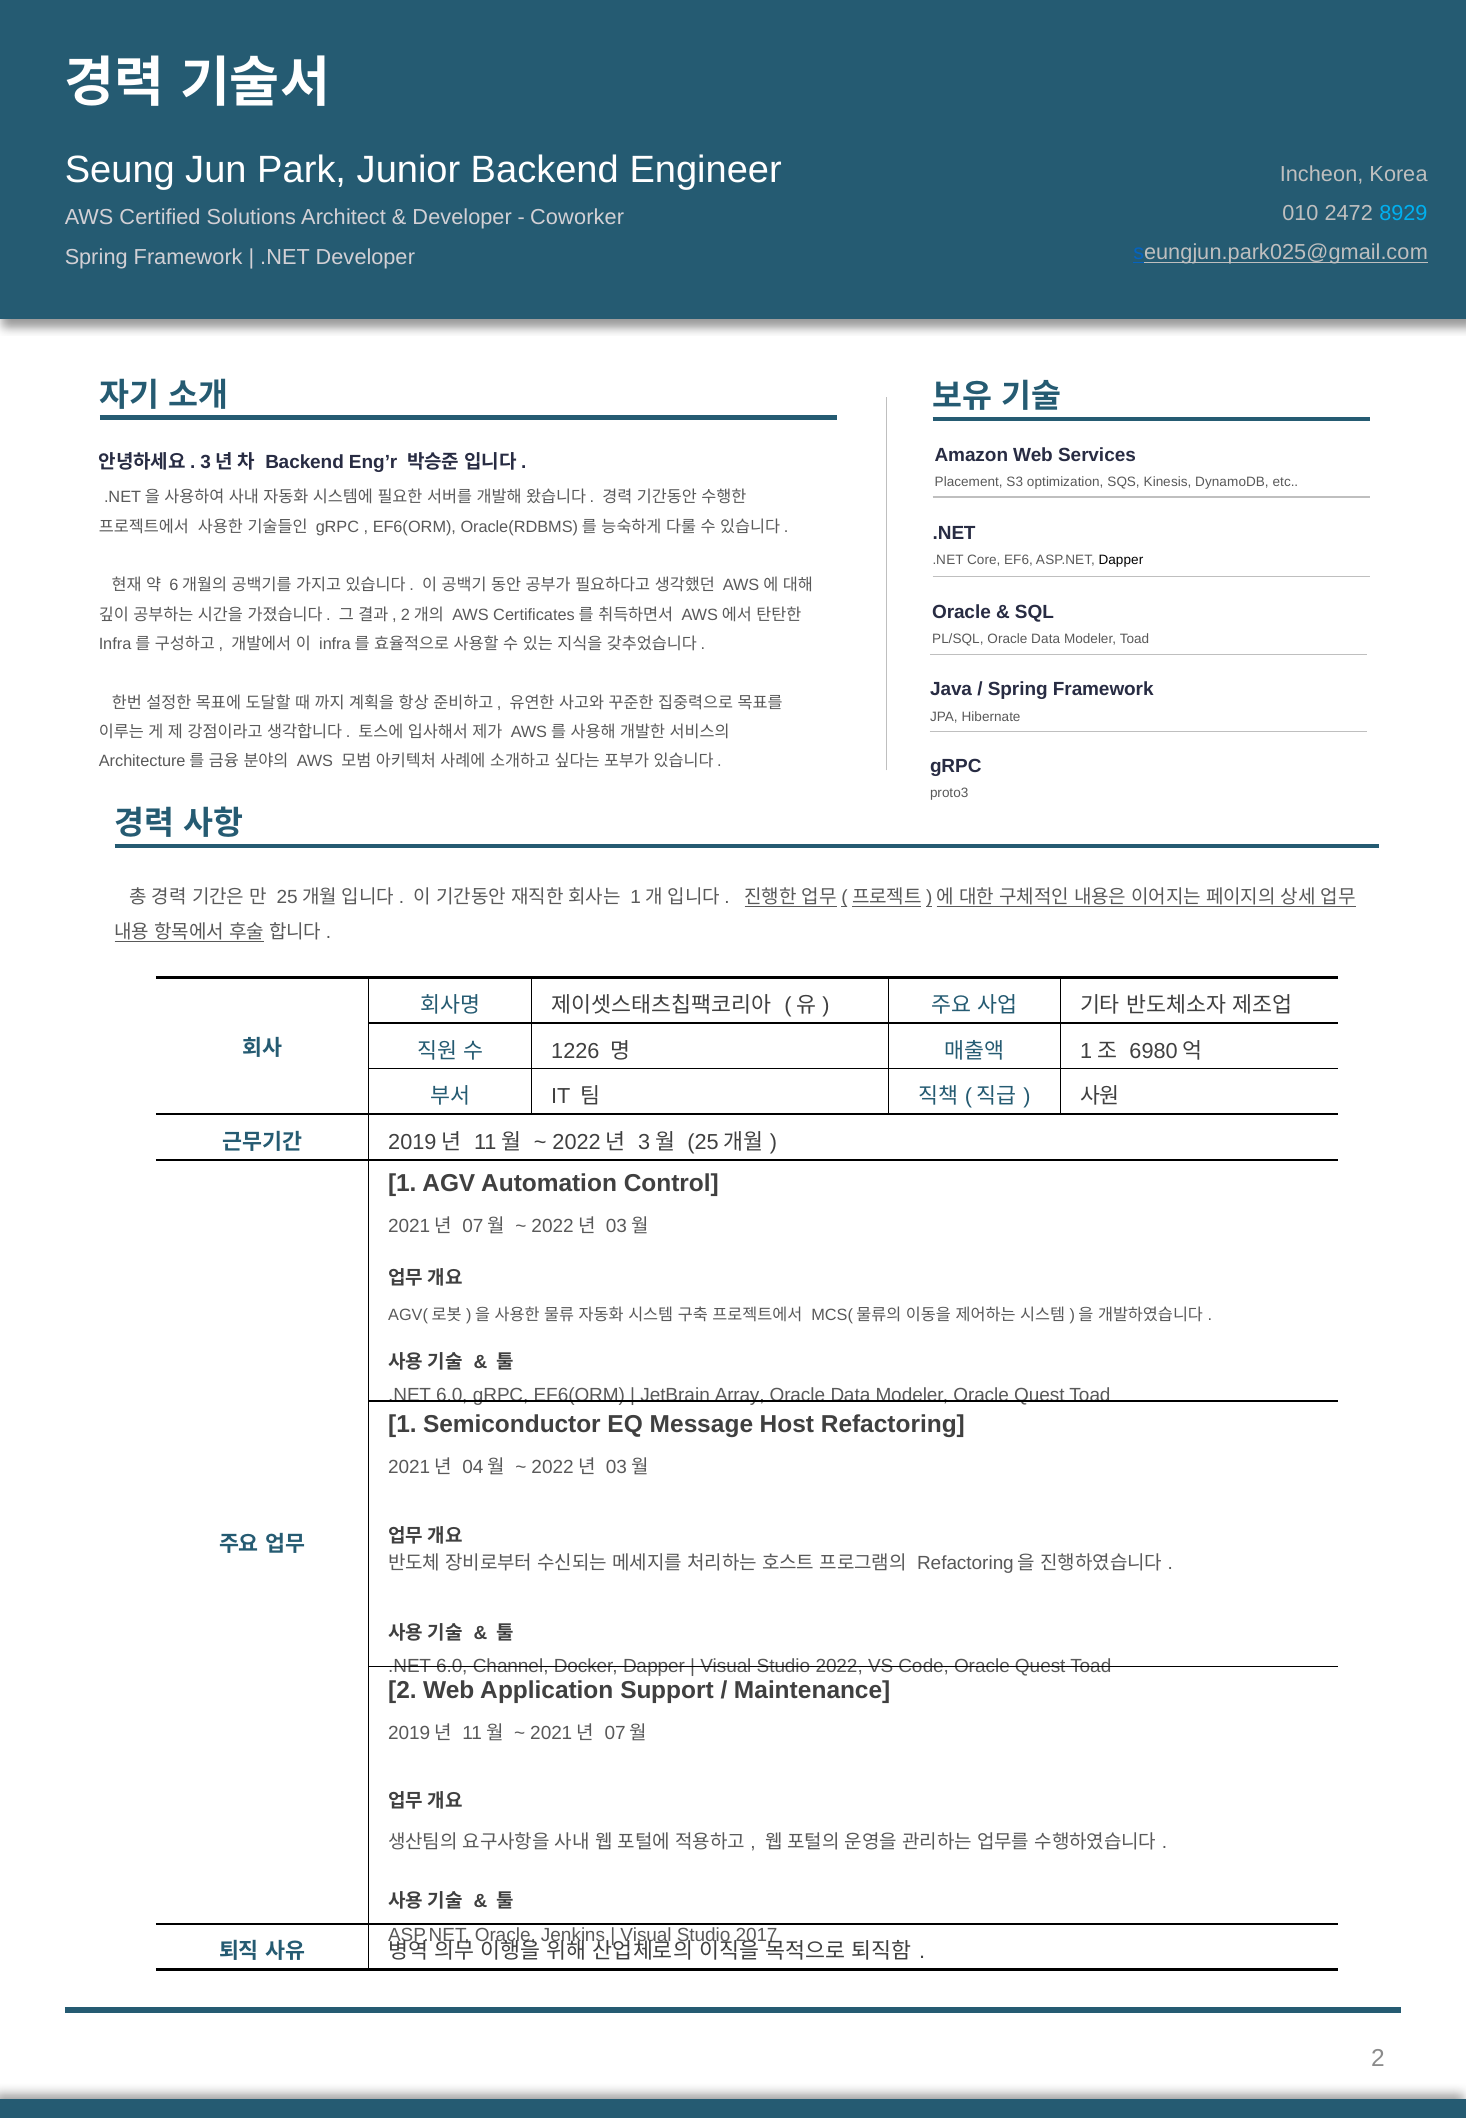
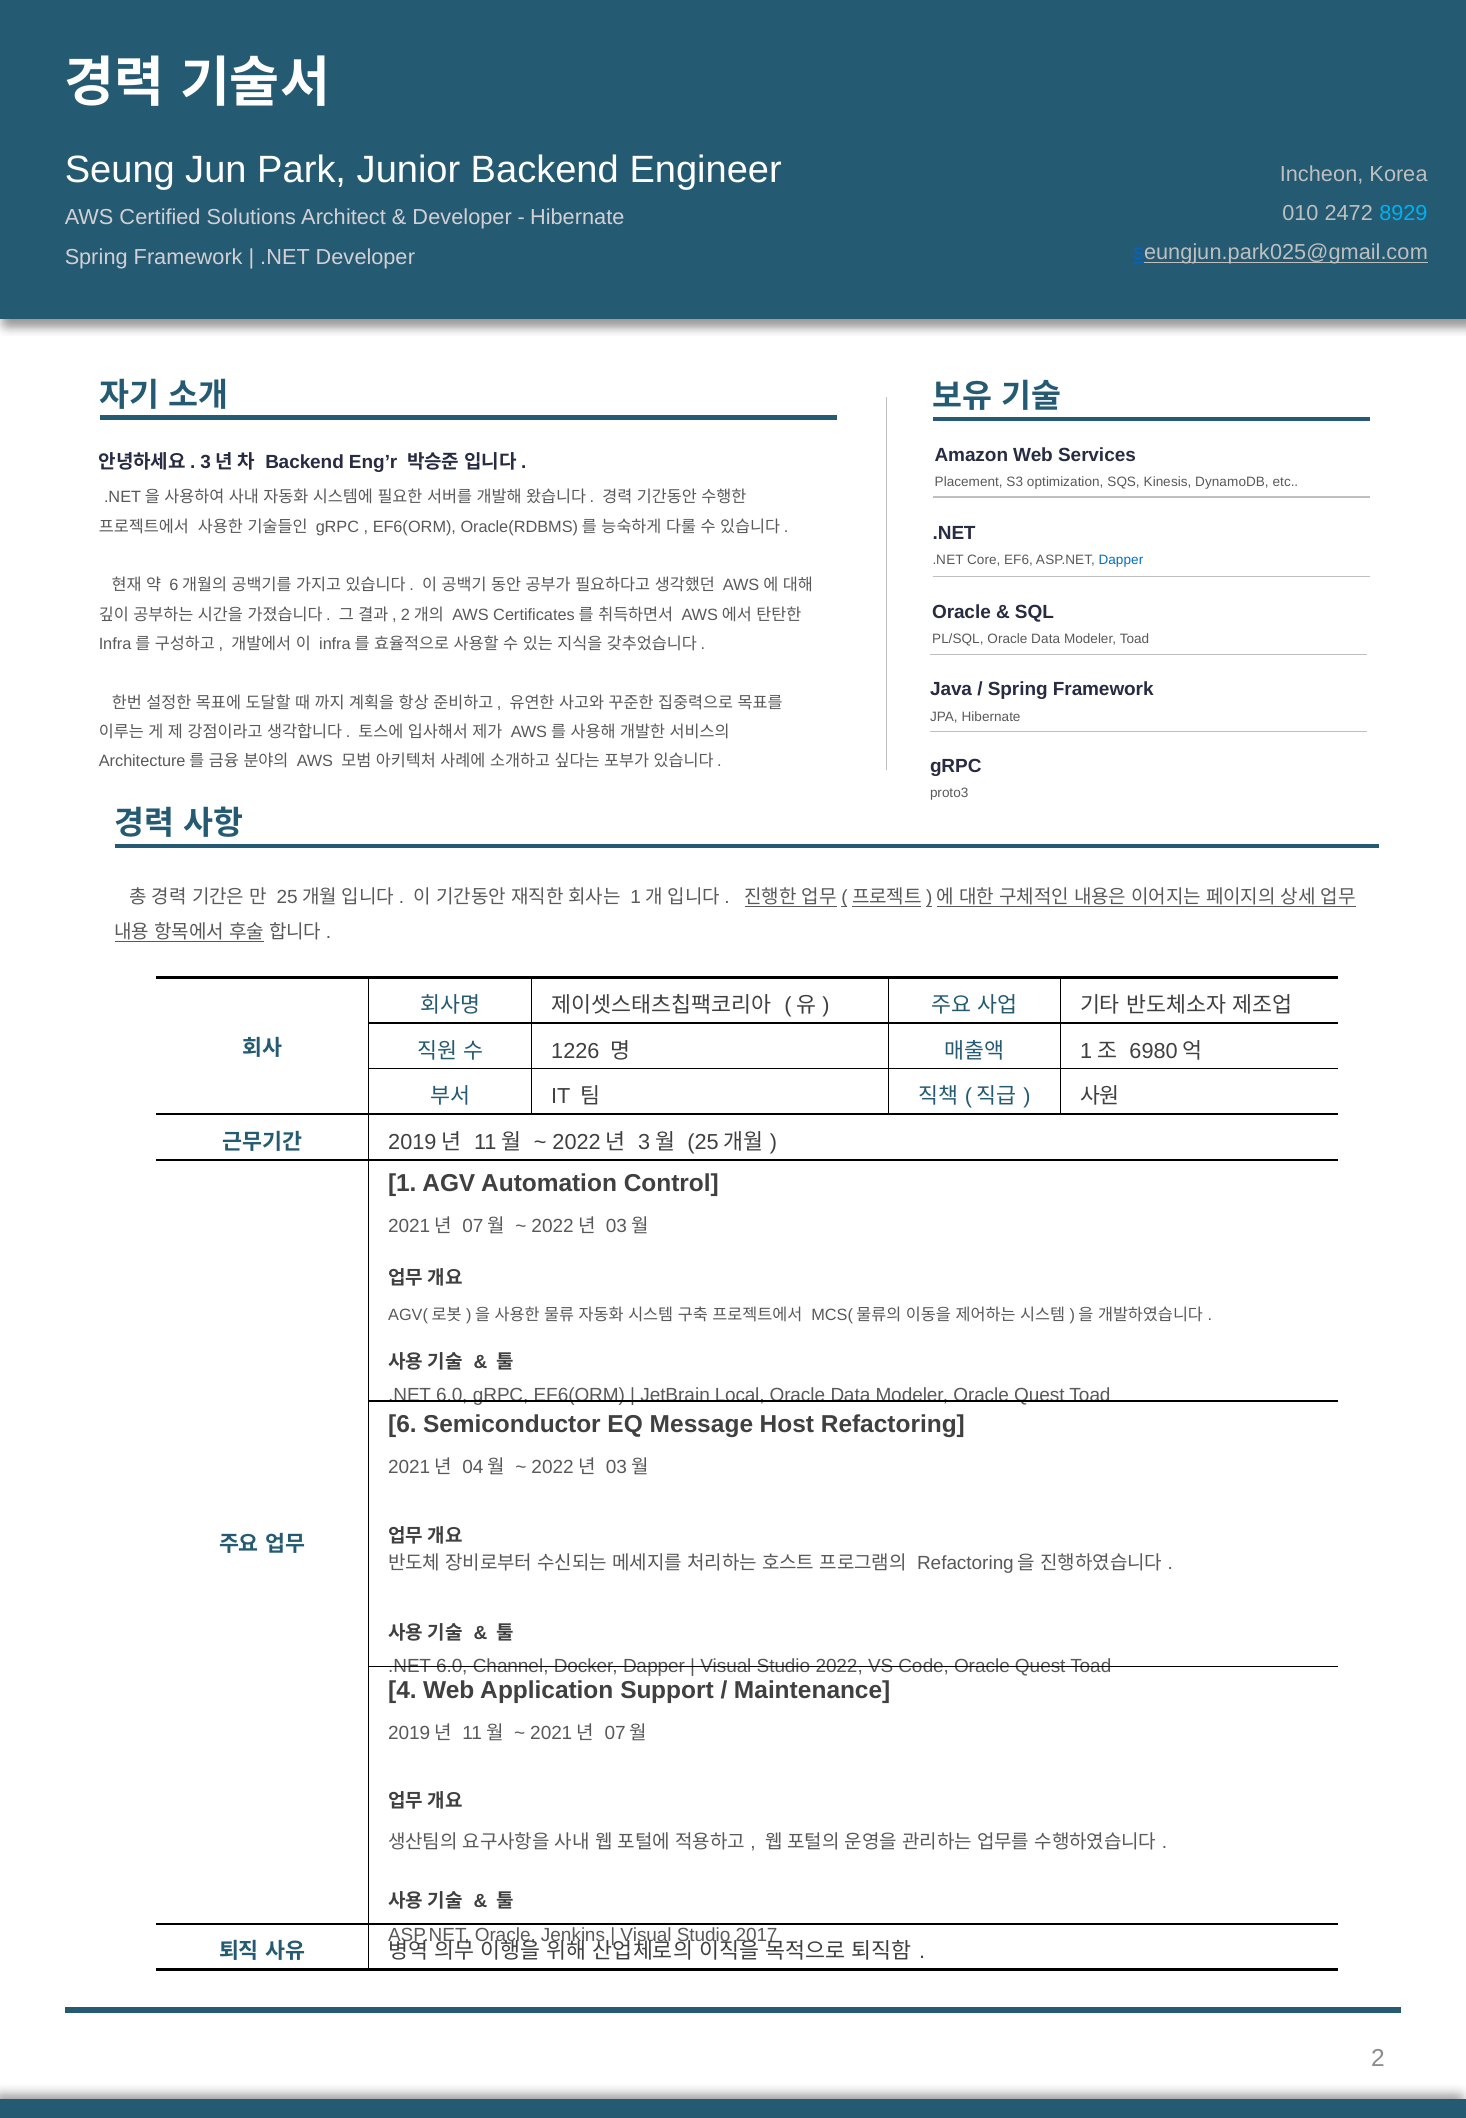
Coworker at (577, 218): Coworker -> Hibernate
Dapper at (1121, 560) colour: black -> blue
Array: Array -> Local
1 at (402, 1425): 1 -> 6
2 at (402, 1690): 2 -> 4
